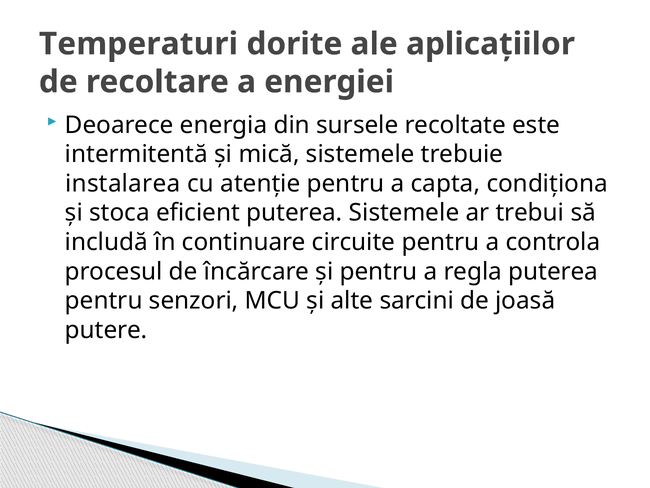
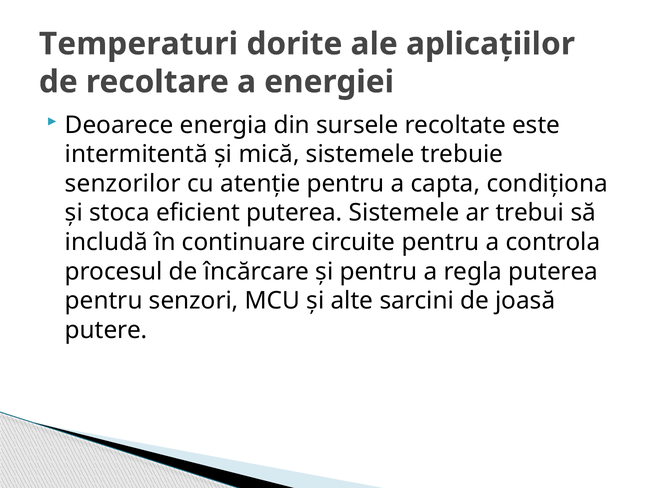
instalarea: instalarea -> senzorilor
